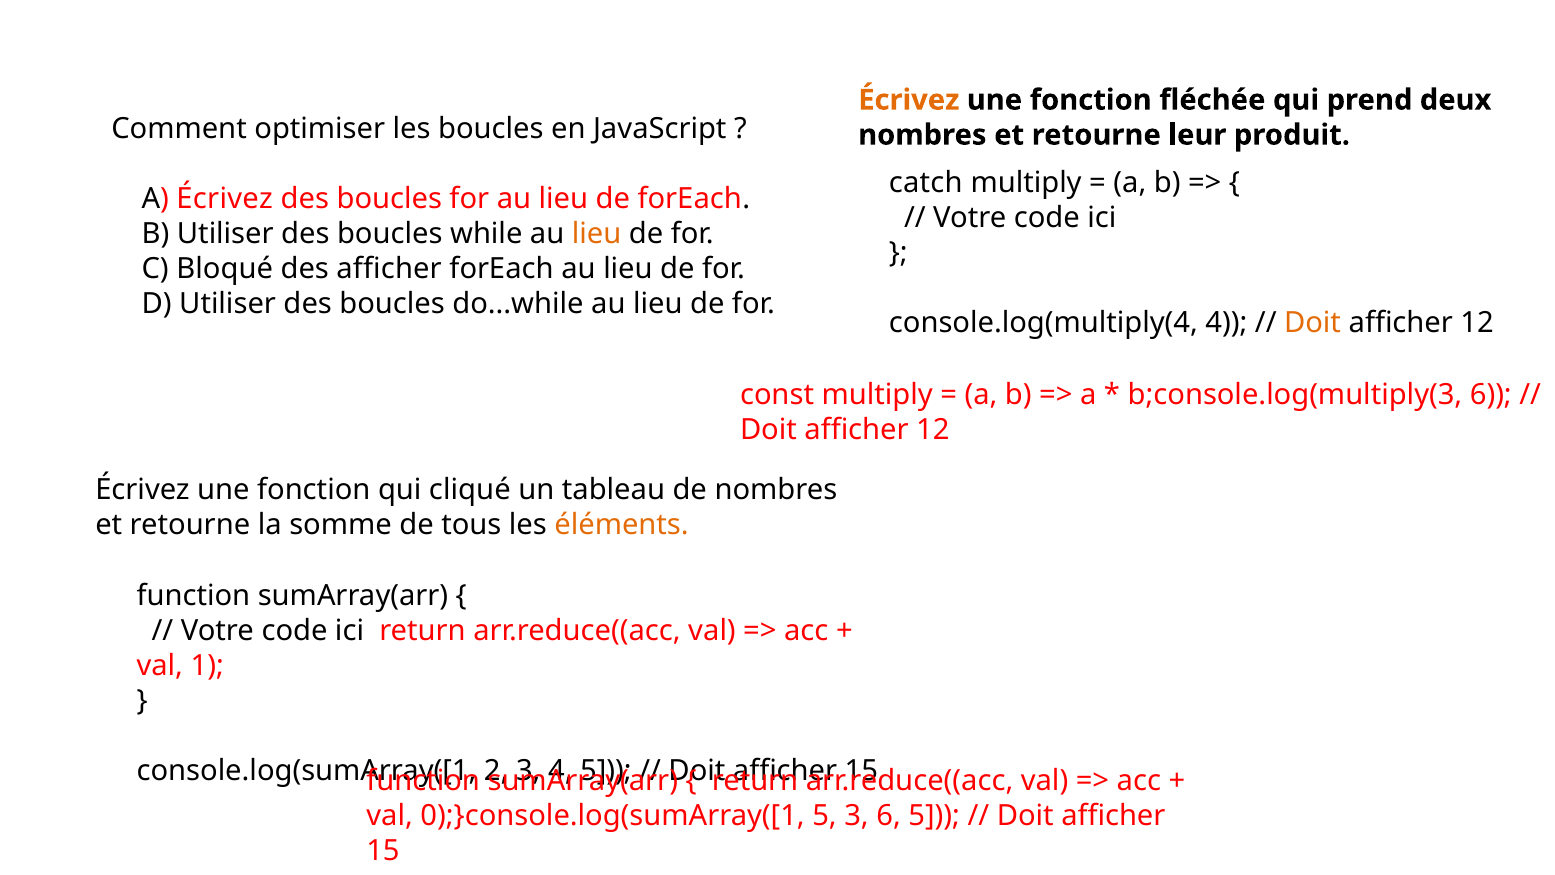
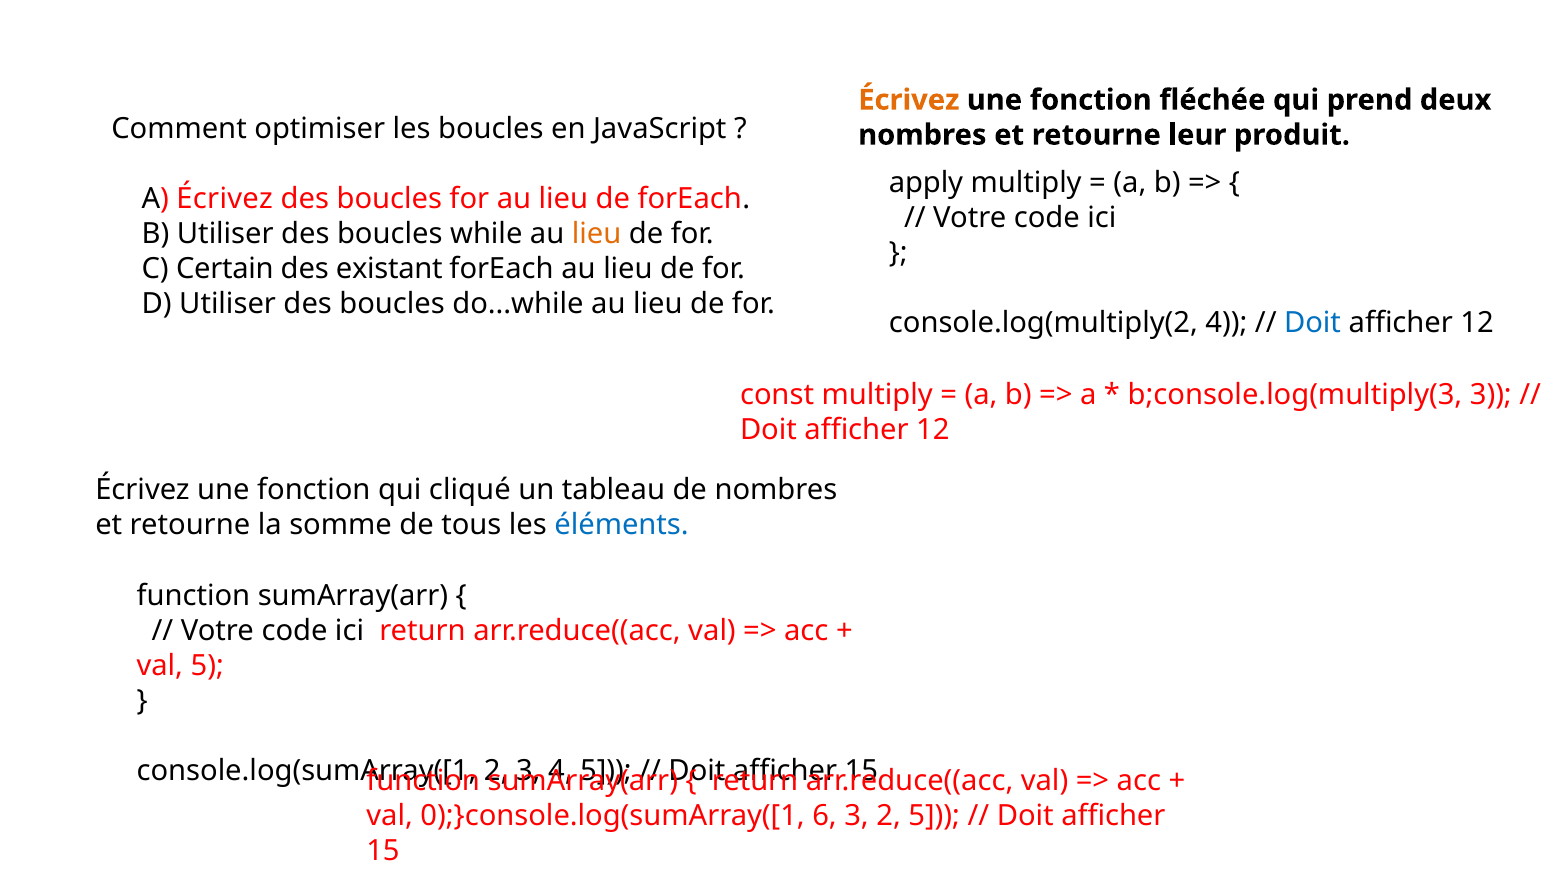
catch: catch -> apply
Bloqué: Bloqué -> Certain
des afficher: afficher -> existant
console.log(multiply(4: console.log(multiply(4 -> console.log(multiply(2
Doit at (1313, 322) colour: orange -> blue
b;console.log(multiply(3 6: 6 -> 3
éléments colour: orange -> blue
val 1: 1 -> 5
0);}console.log(sumArray([1 5: 5 -> 6
3 6: 6 -> 2
